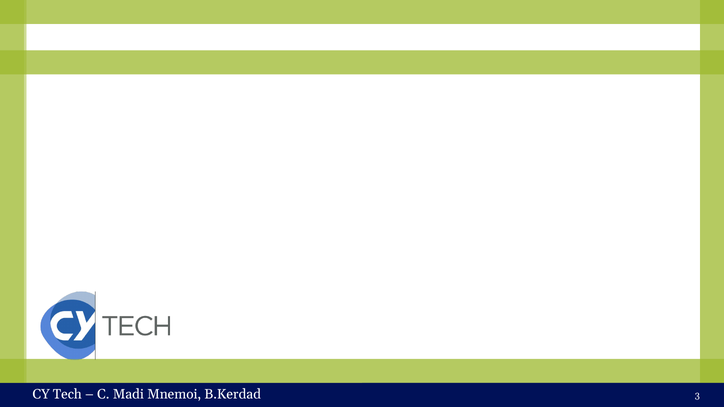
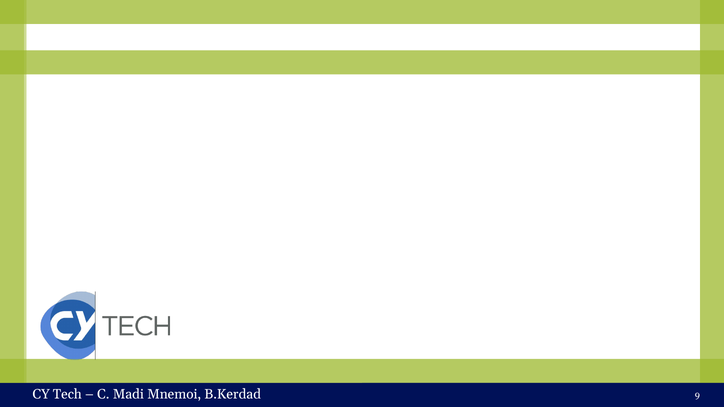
3: 3 -> 9
